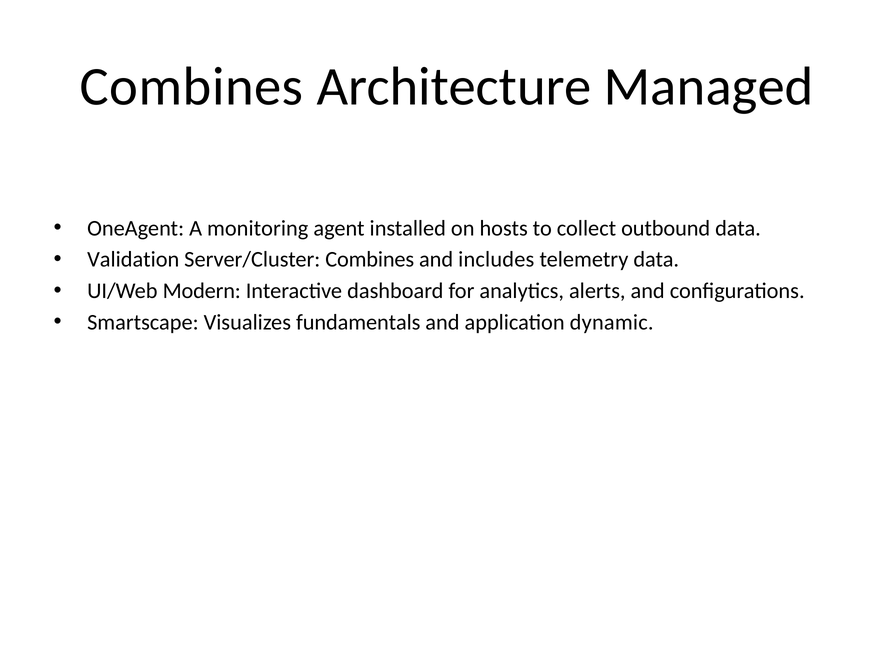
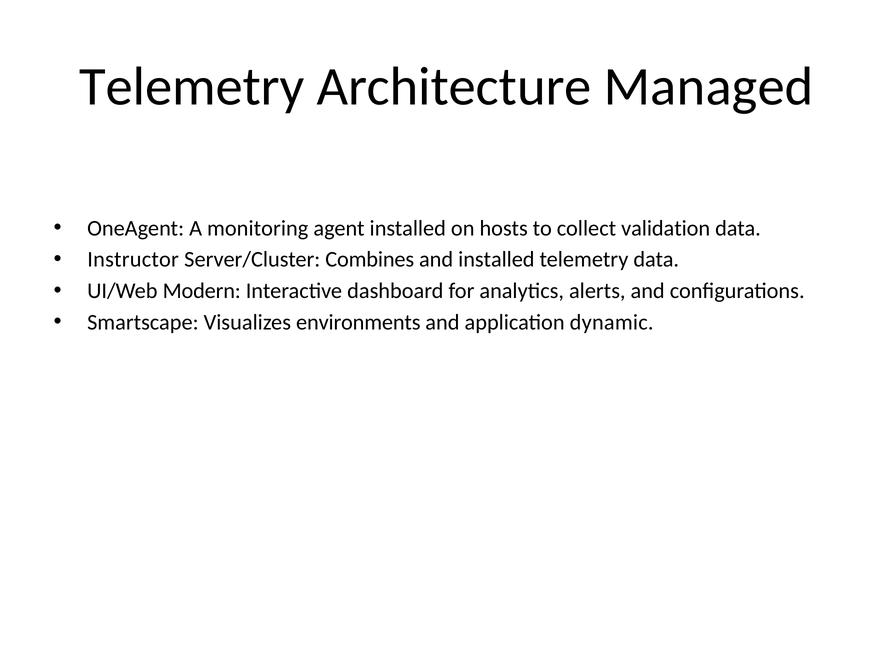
Combines at (192, 87): Combines -> Telemetry
outbound: outbound -> validation
Validation: Validation -> Instructor
and includes: includes -> installed
fundamentals: fundamentals -> environments
